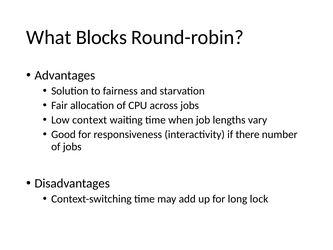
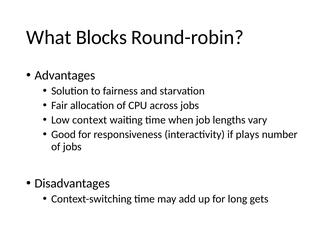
there: there -> plays
lock: lock -> gets
